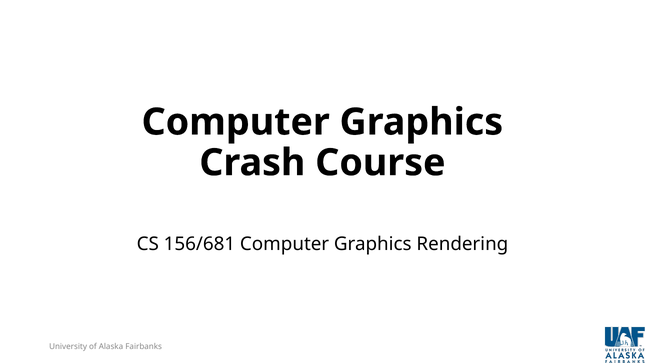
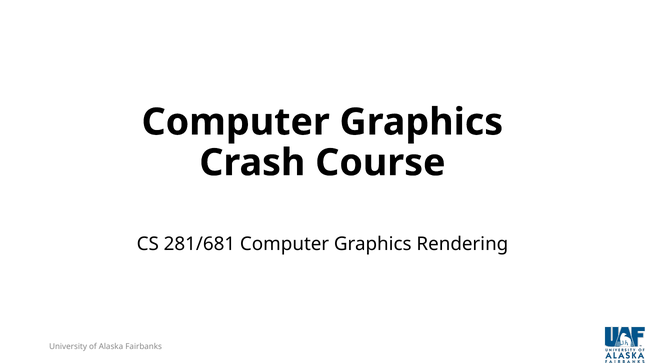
156/681: 156/681 -> 281/681
